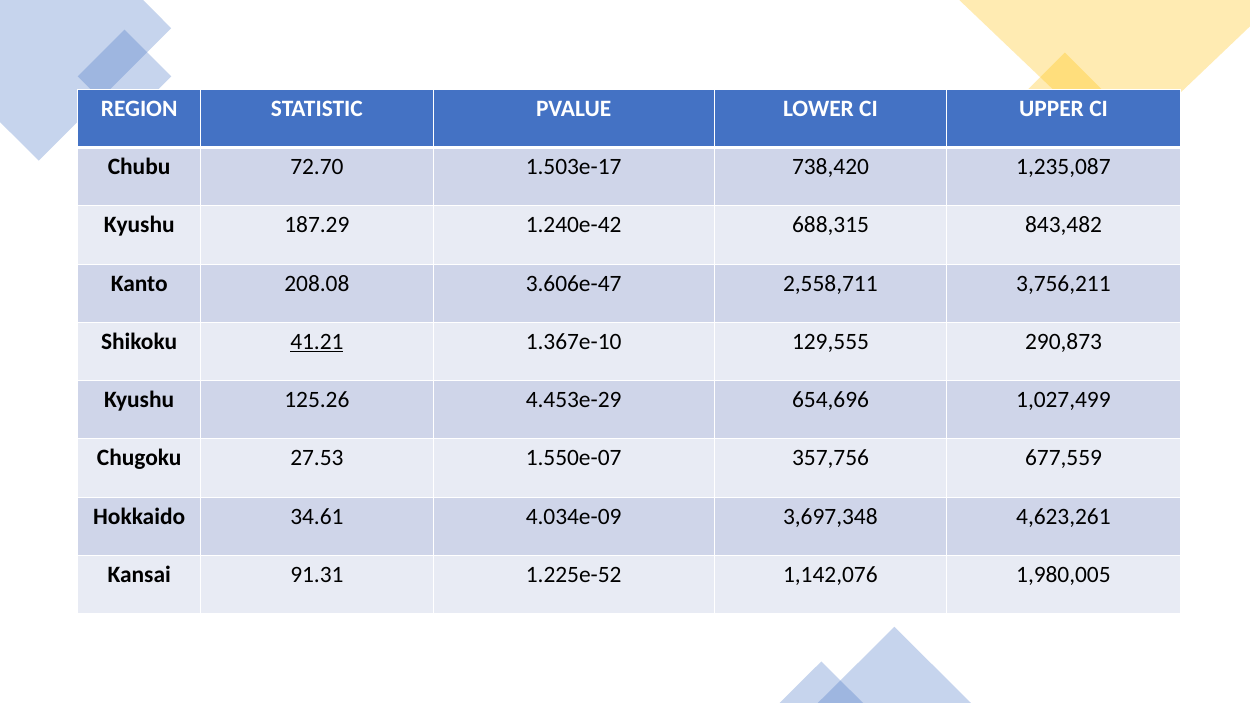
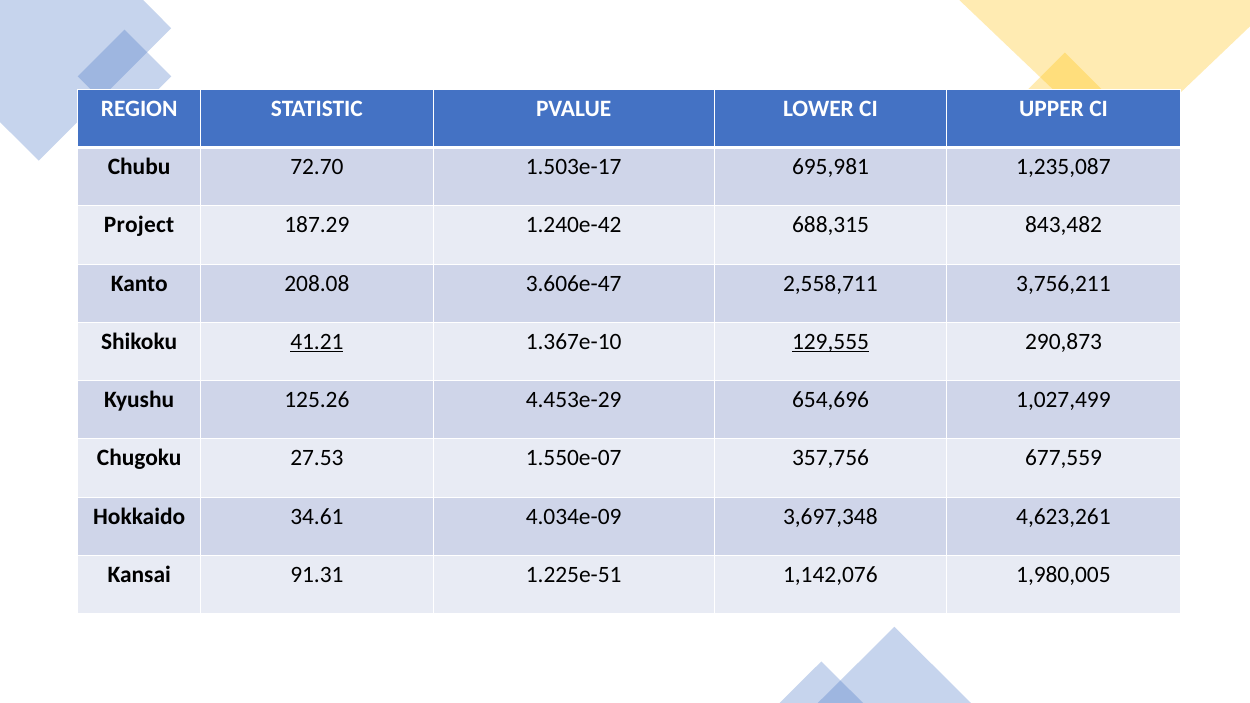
738,420: 738,420 -> 695,981
Kyushu at (139, 225): Kyushu -> Project
129,555 underline: none -> present
1.225e-52: 1.225e-52 -> 1.225e-51
